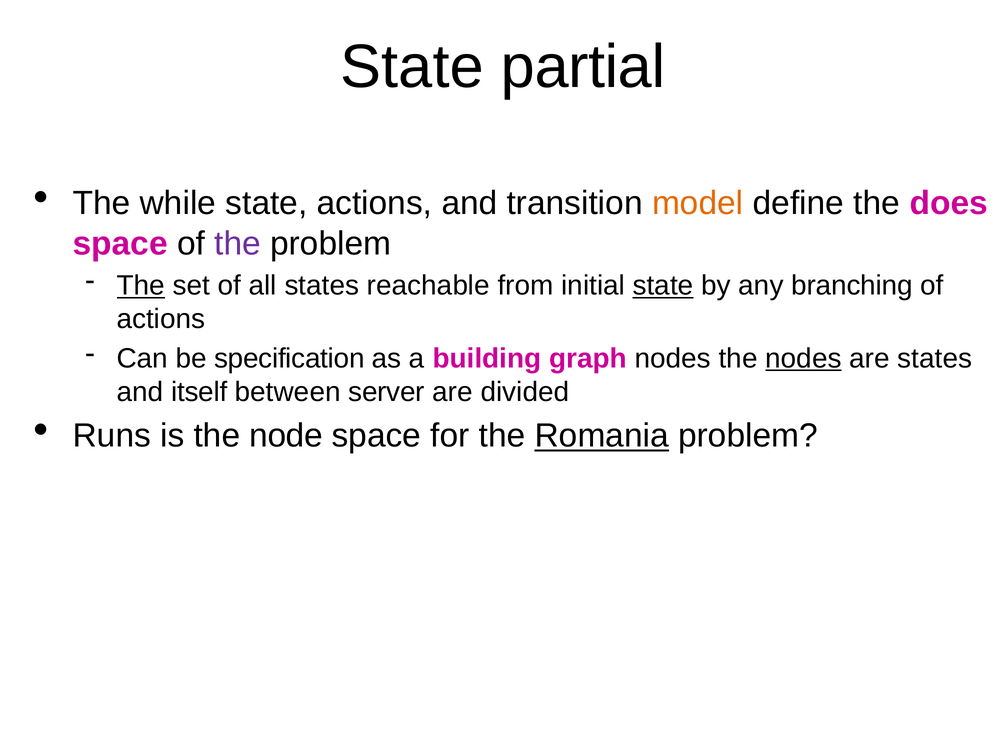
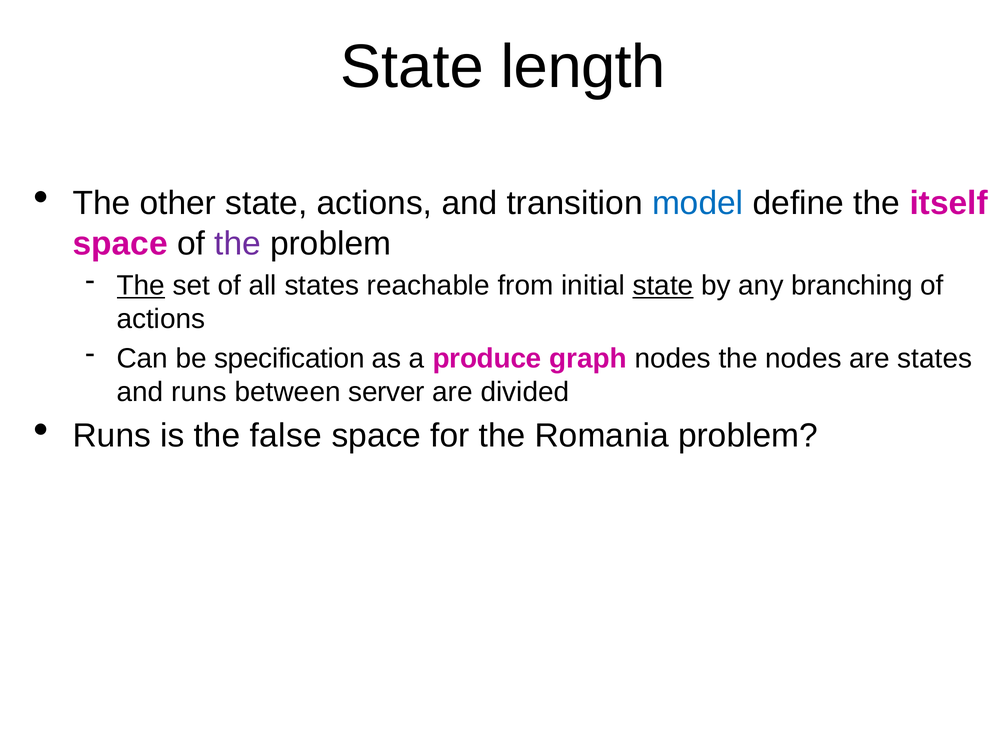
partial: partial -> length
while: while -> other
model colour: orange -> blue
does: does -> itself
building: building -> produce
nodes at (803, 359) underline: present -> none
and itself: itself -> runs
node: node -> false
Romania underline: present -> none
